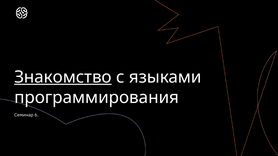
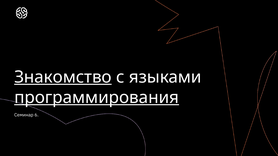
программирования underline: none -> present
